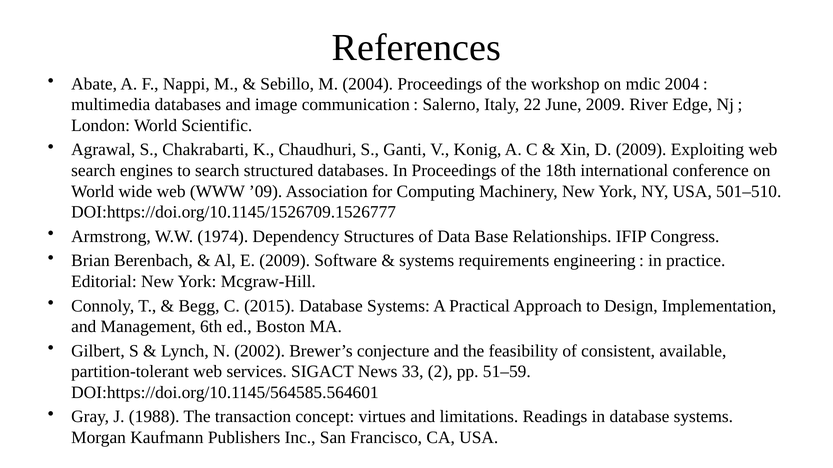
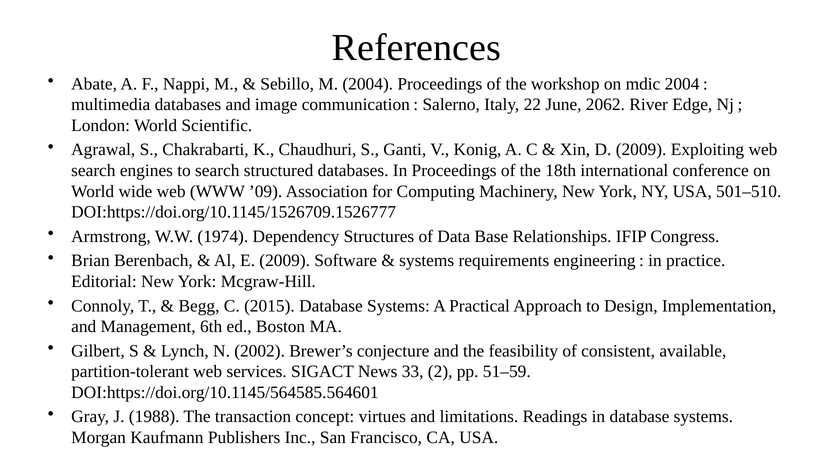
June 2009: 2009 -> 2062
